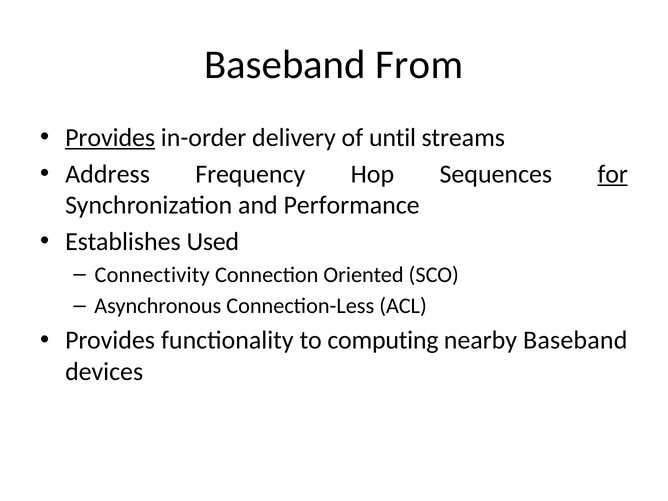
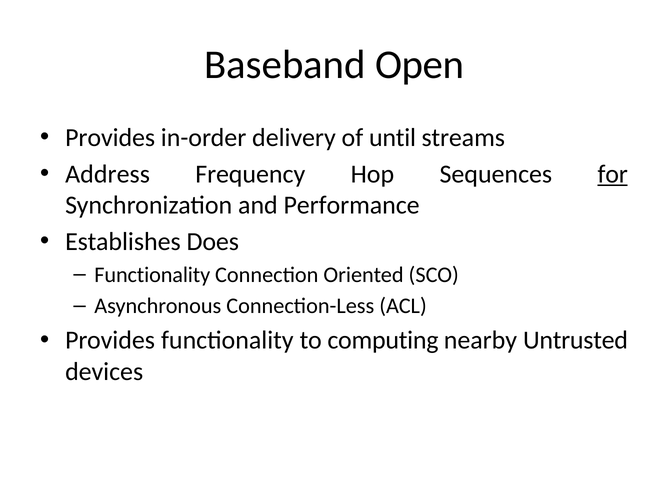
From: From -> Open
Provides at (110, 138) underline: present -> none
Used: Used -> Does
Connectivity at (152, 275): Connectivity -> Functionality
nearby Baseband: Baseband -> Untrusted
